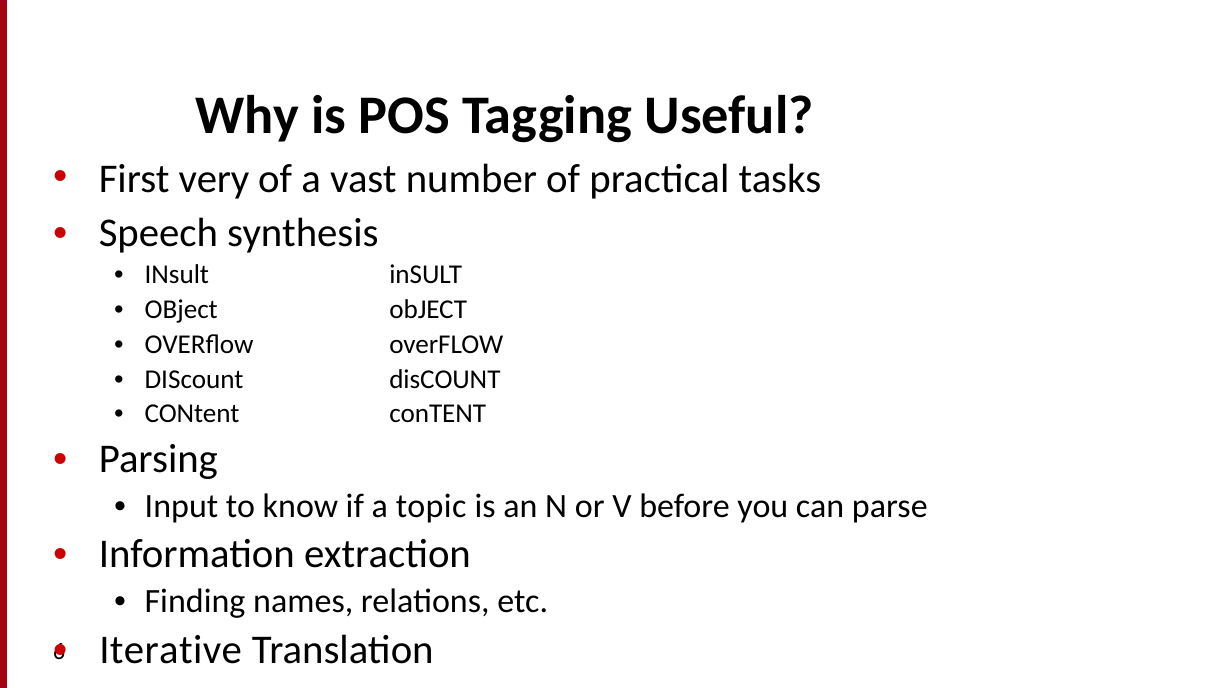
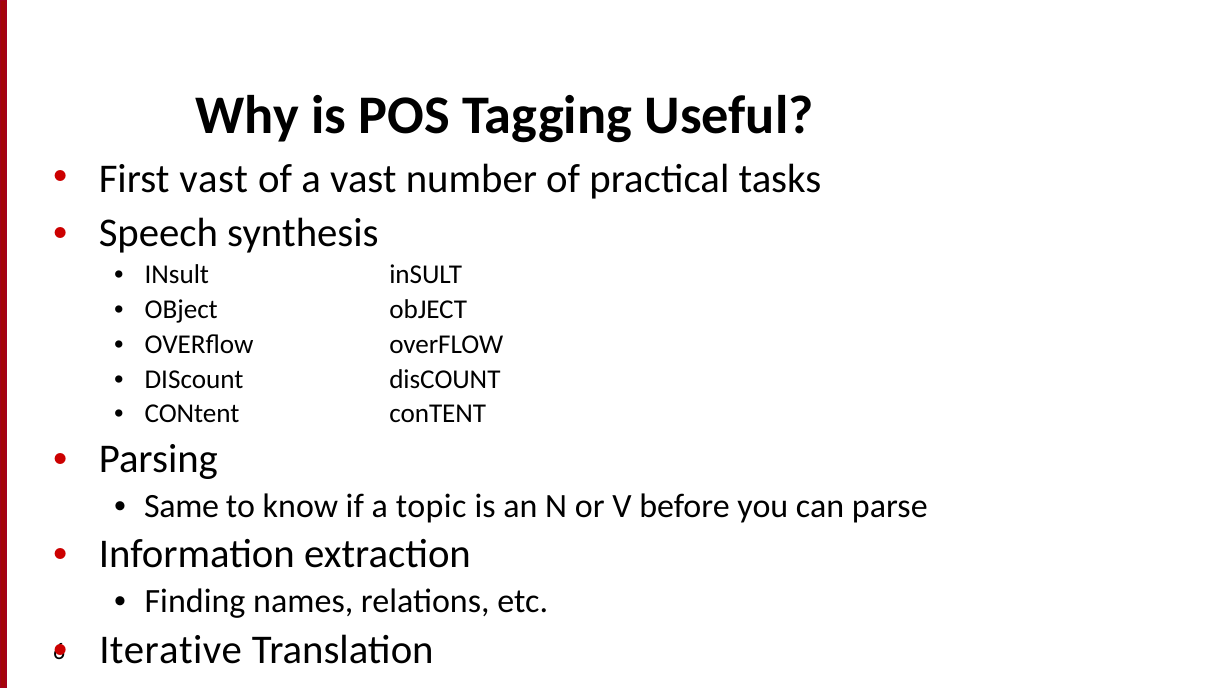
First very: very -> vast
Input: Input -> Same
